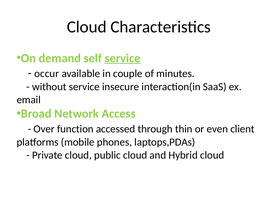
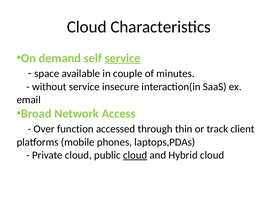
occur: occur -> space
even: even -> track
cloud at (135, 156) underline: none -> present
